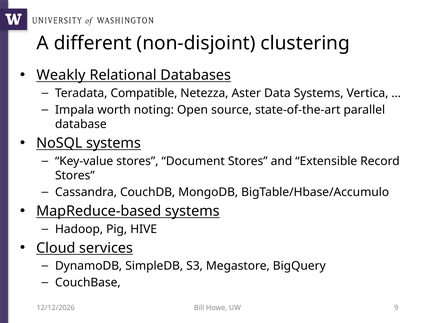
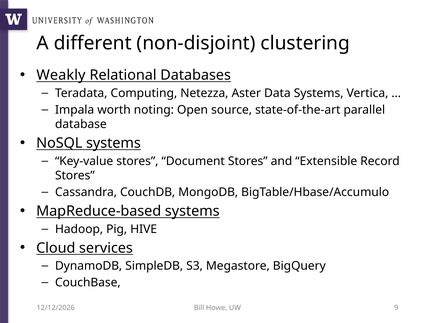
Compatible: Compatible -> Computing
